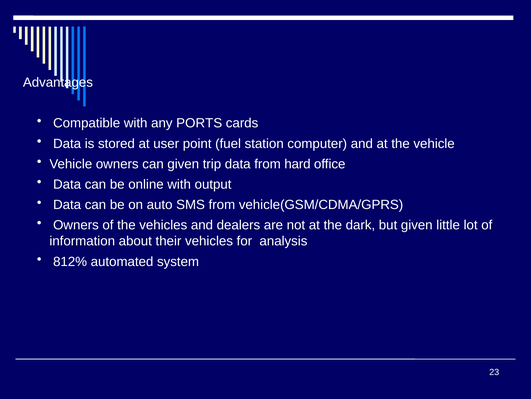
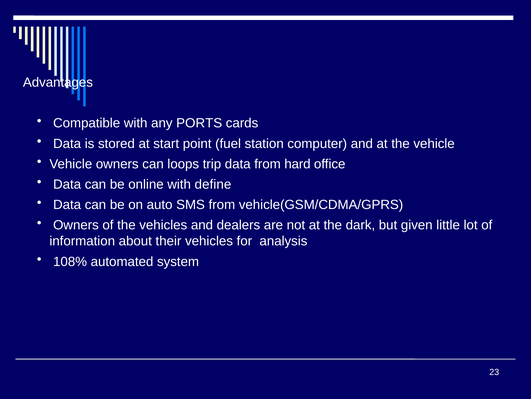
user: user -> start
can given: given -> loops
output: output -> define
812%: 812% -> 108%
